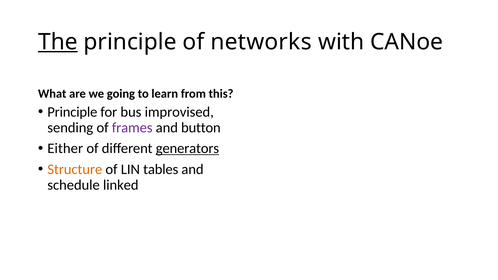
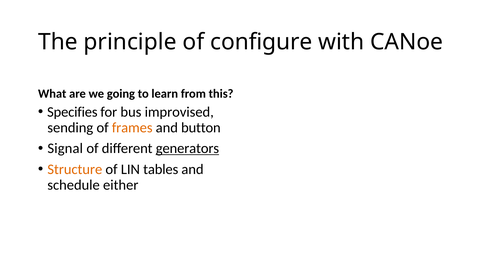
The underline: present -> none
networks: networks -> configure
Principle at (72, 112): Principle -> Specifies
frames colour: purple -> orange
Either: Either -> Signal
linked: linked -> either
